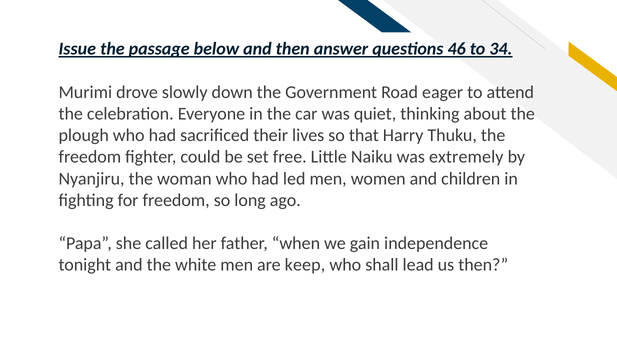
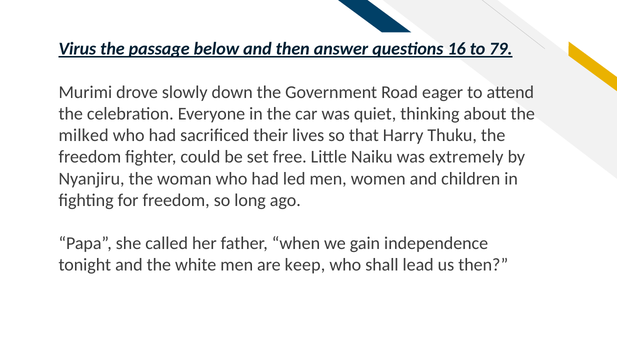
Issue: Issue -> Virus
46: 46 -> 16
34: 34 -> 79
plough: plough -> milked
